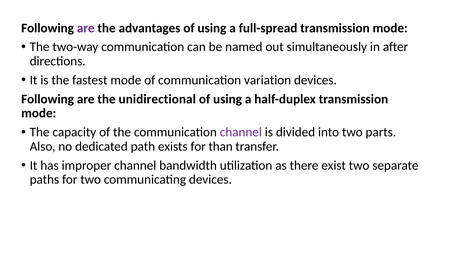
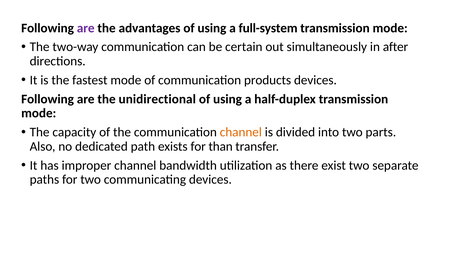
full-spread: full-spread -> full-system
named: named -> certain
variation: variation -> products
channel at (241, 132) colour: purple -> orange
